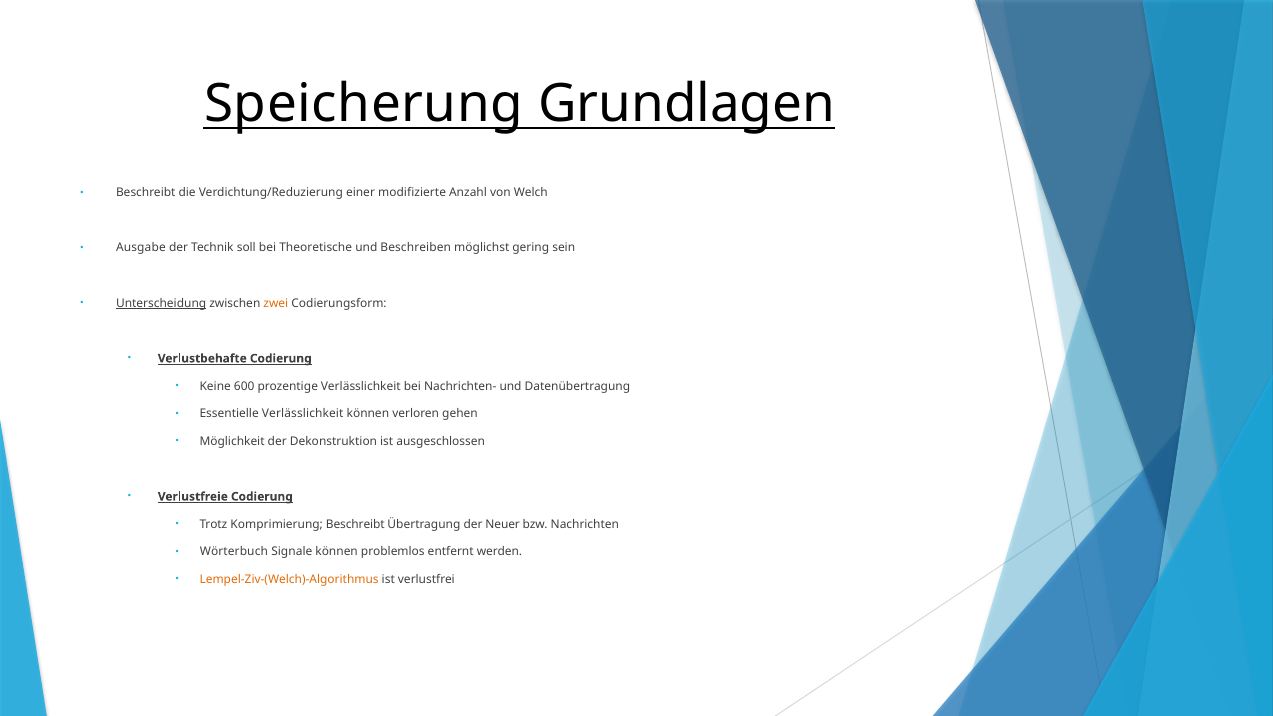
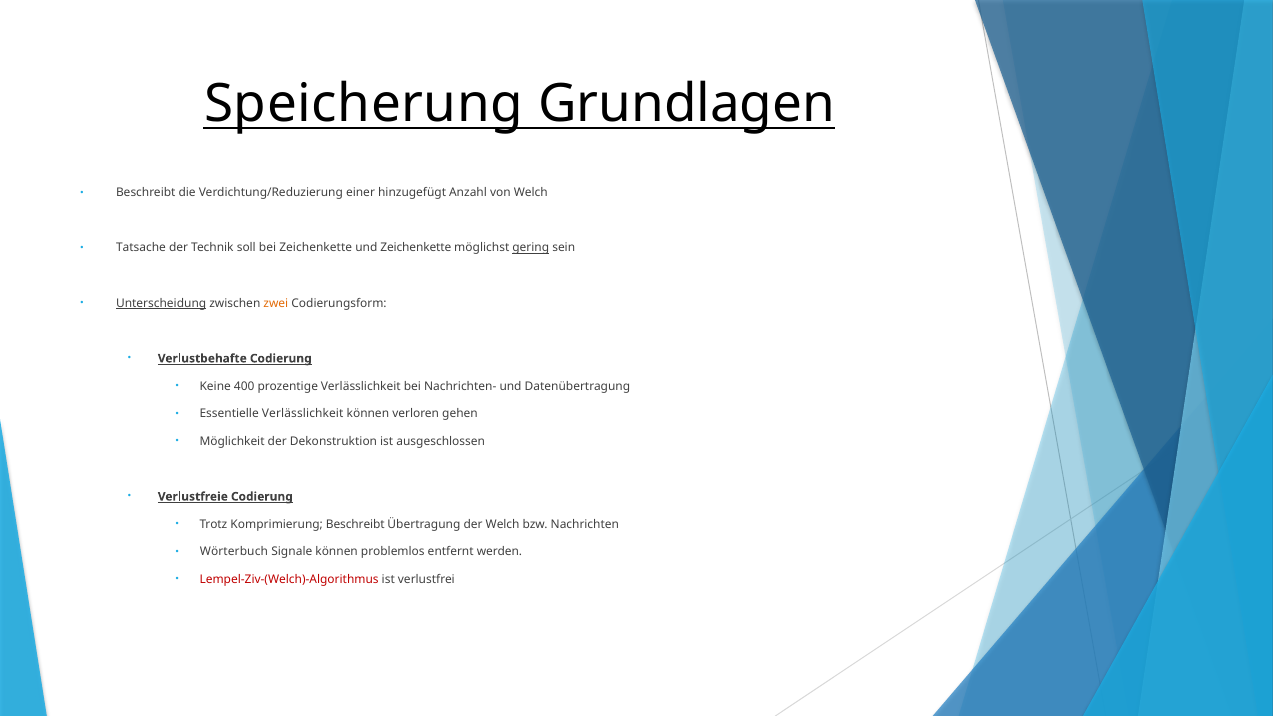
modifizierte: modifizierte -> hinzugefügt
Ausgabe: Ausgabe -> Tatsache
bei Theoretische: Theoretische -> Zeichenkette
und Beschreiben: Beschreiben -> Zeichenkette
gering underline: none -> present
600: 600 -> 400
der Neuer: Neuer -> Welch
Lempel-Ziv-(Welch)-Algorithmus colour: orange -> red
